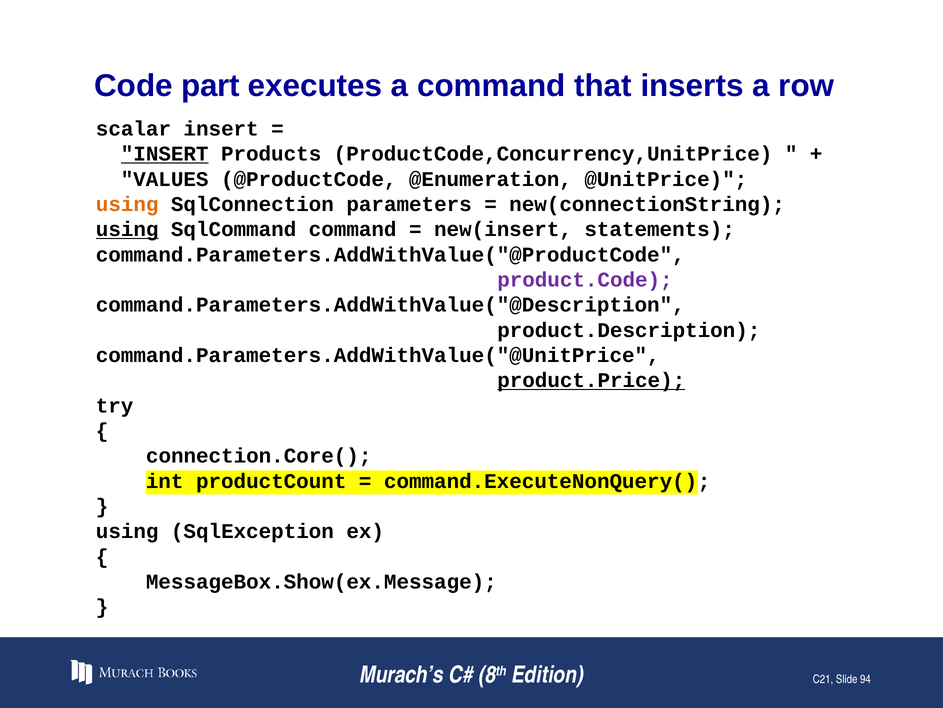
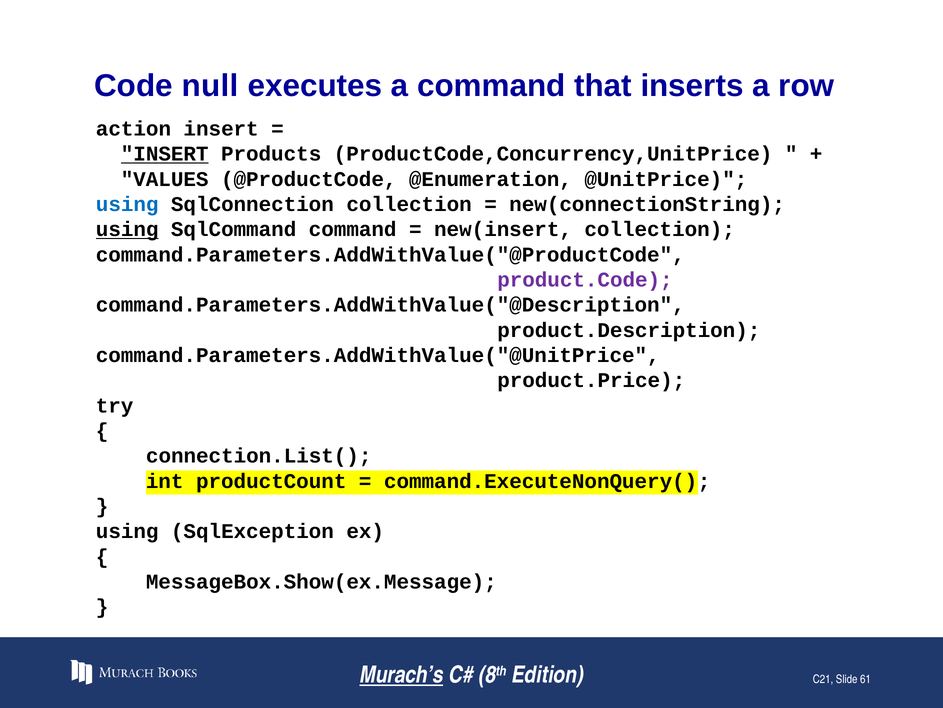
part: part -> null
scalar: scalar -> action
using at (127, 204) colour: orange -> blue
SqlConnection parameters: parameters -> collection
new(insert statements: statements -> collection
product.Price underline: present -> none
connection.Core(: connection.Core( -> connection.List(
Murach’s underline: none -> present
94: 94 -> 61
